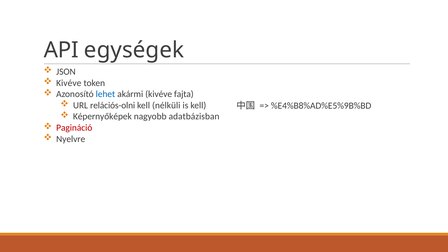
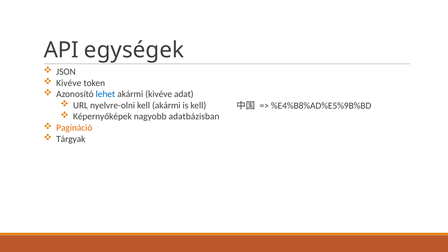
fajta: fajta -> adat
relációs-olni: relációs-olni -> nyelvre-olni
kell nélküli: nélküli -> akármi
Pagináció colour: red -> orange
Nyelvre: Nyelvre -> Tárgyak
